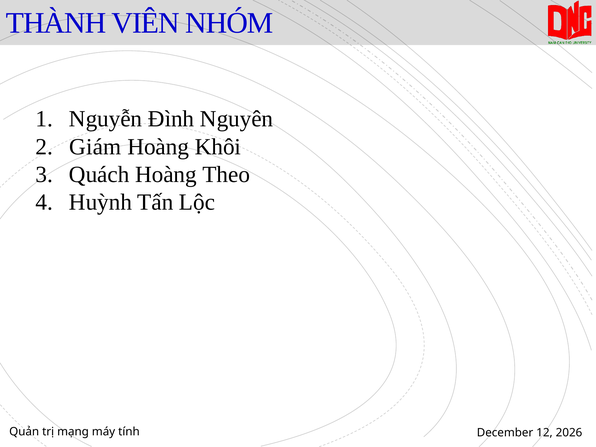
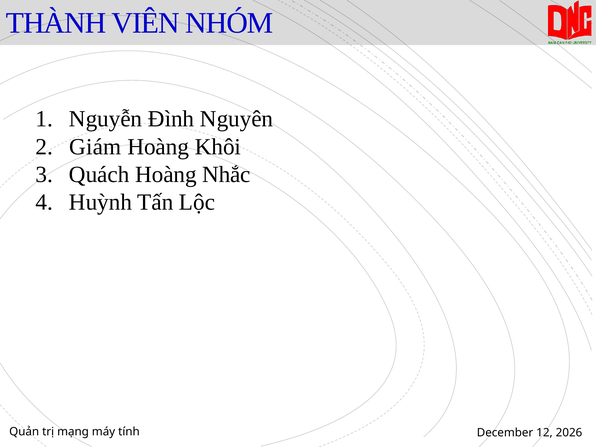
Theo: Theo -> Nhắc
